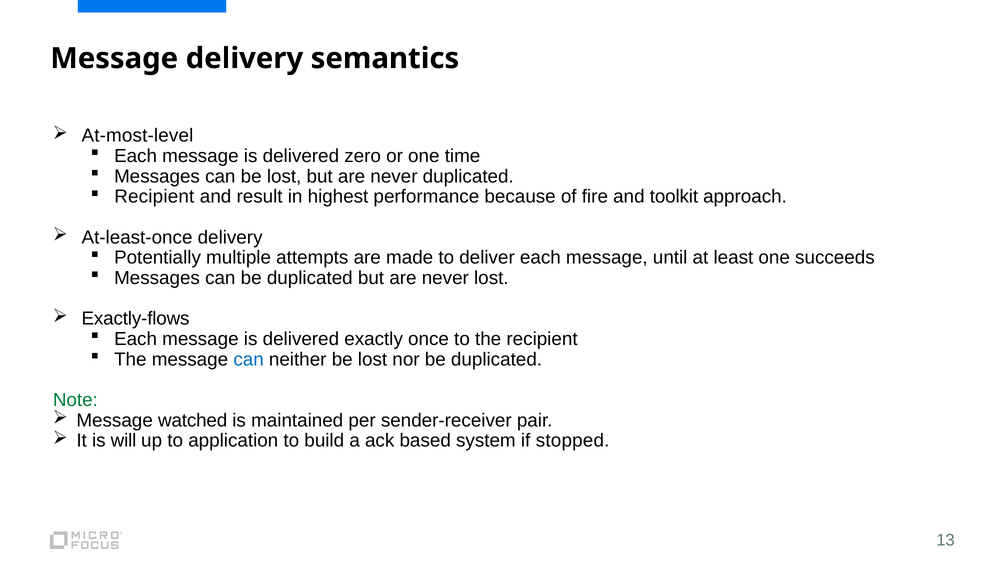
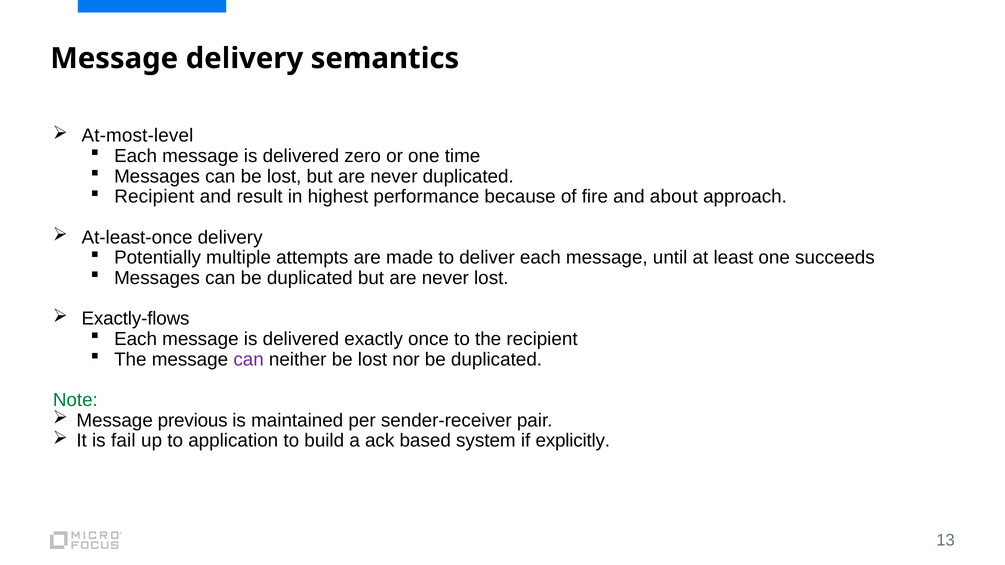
toolkit: toolkit -> about
can at (249, 360) colour: blue -> purple
watched: watched -> previous
will: will -> fail
stopped: stopped -> explicitly
